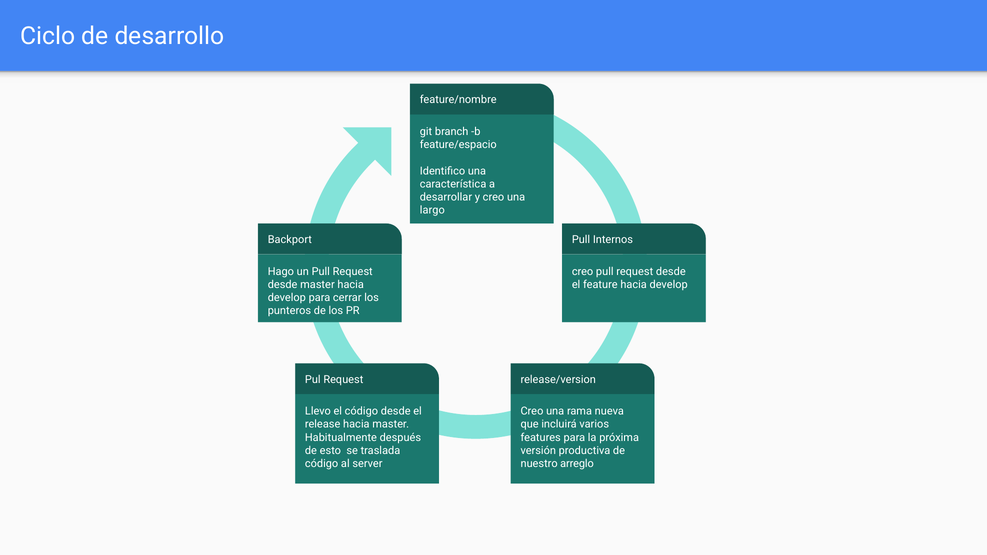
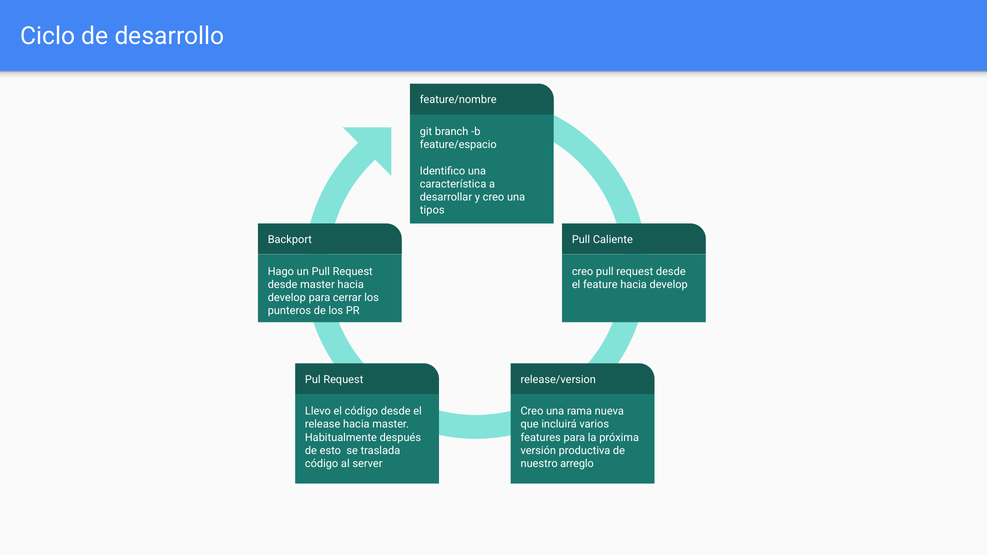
largo: largo -> tipos
Internos: Internos -> Caliente
